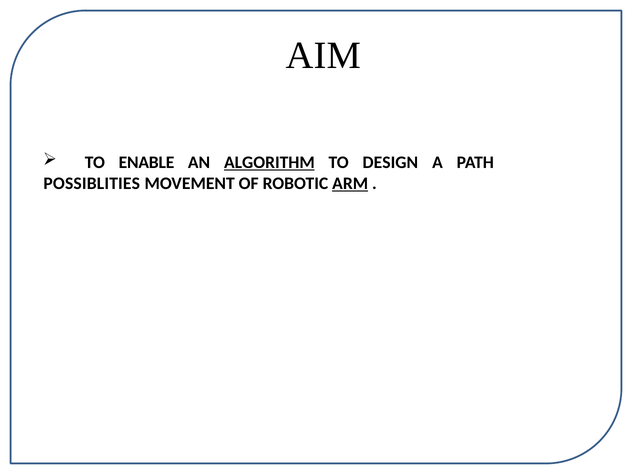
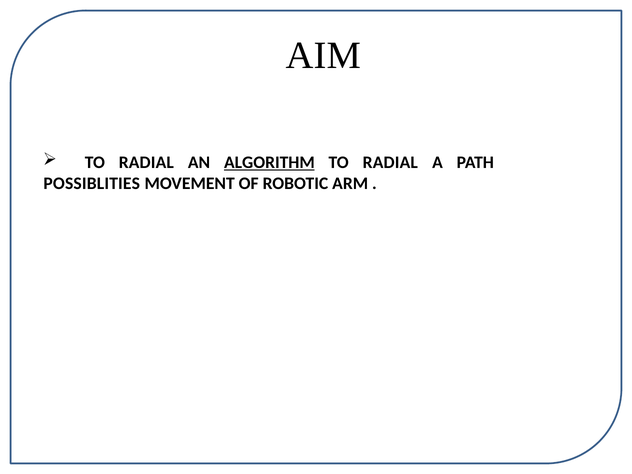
ENABLE at (146, 162): ENABLE -> RADIAL
DESIGN at (390, 162): DESIGN -> RADIAL
ARM underline: present -> none
